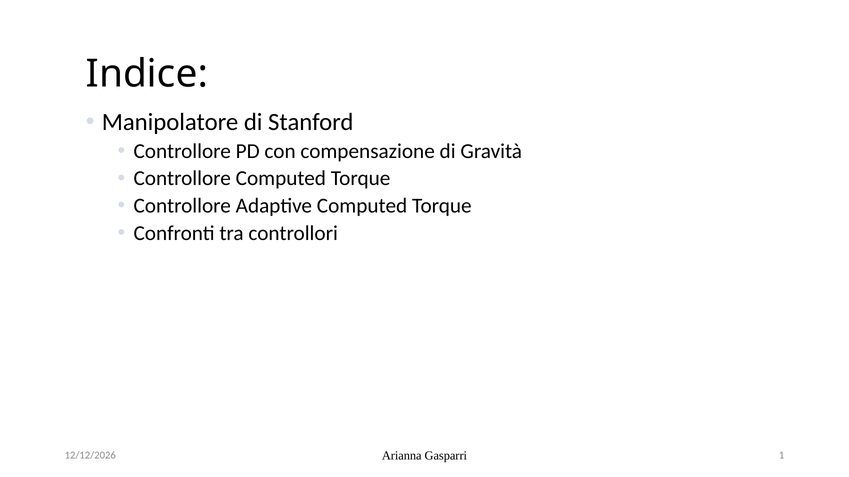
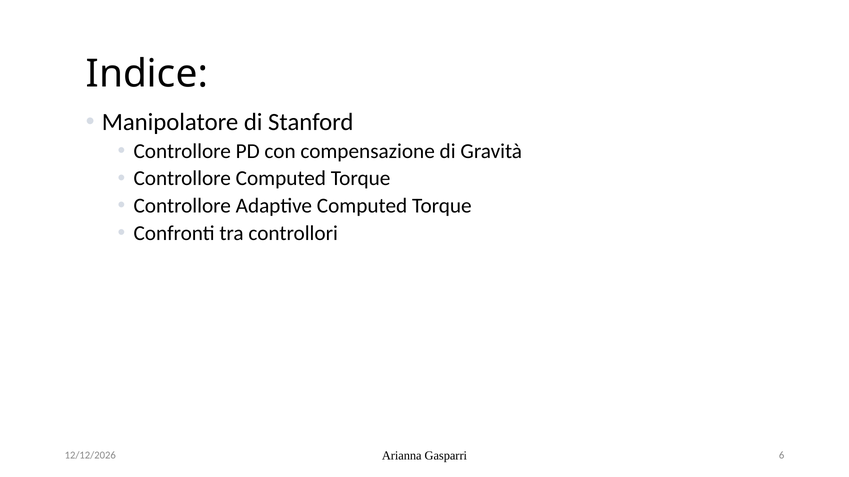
1: 1 -> 6
